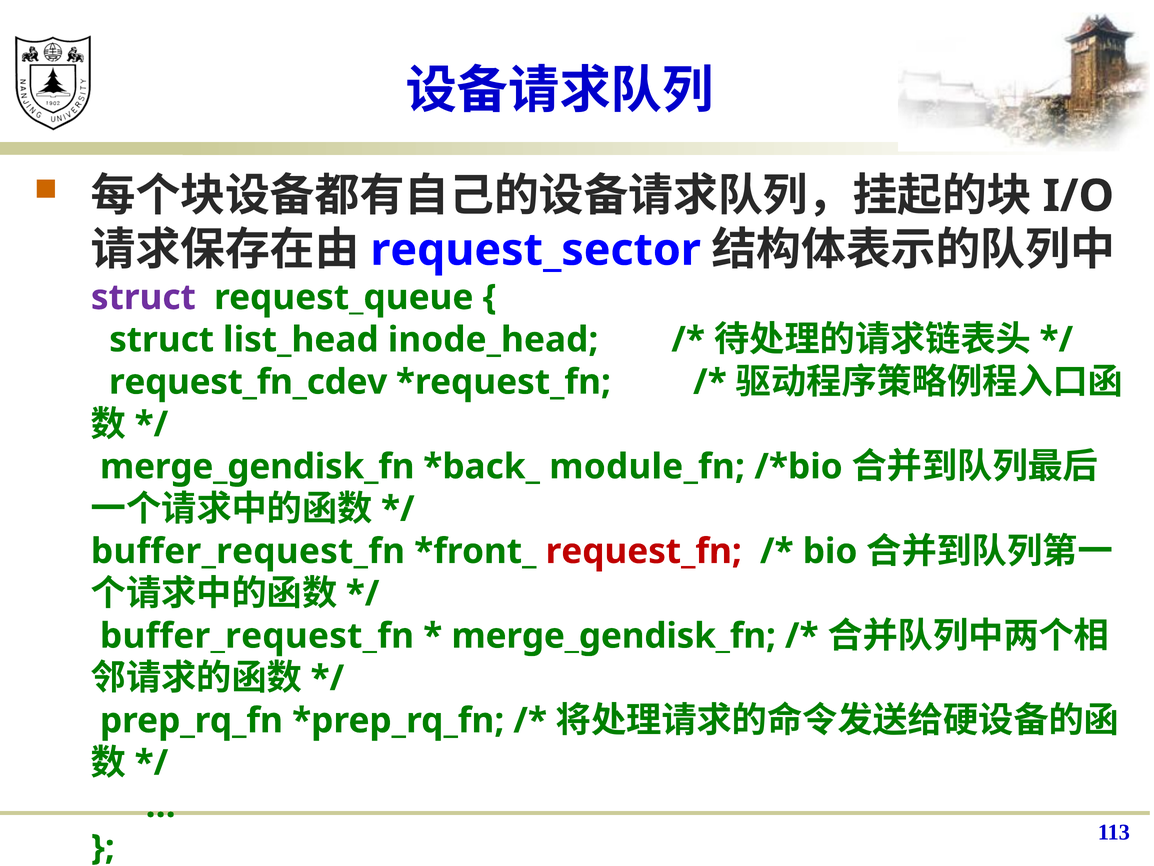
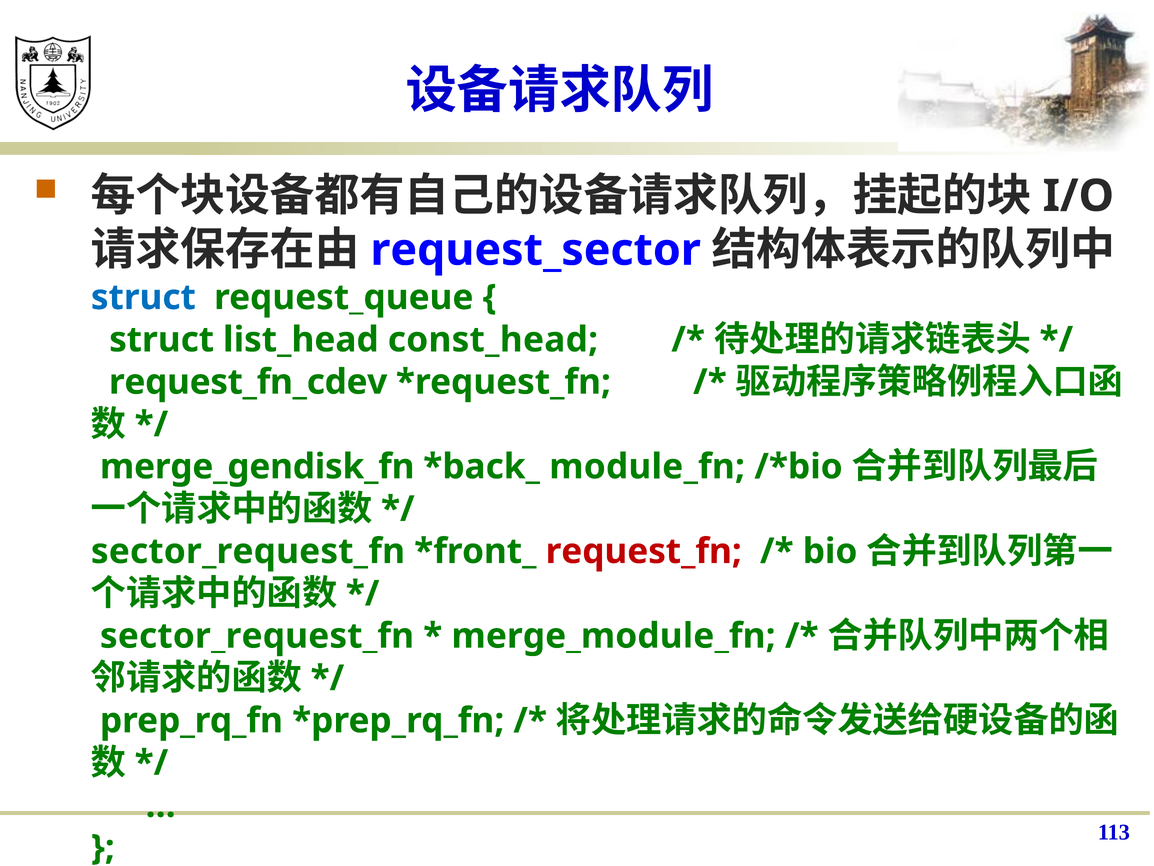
struct at (143, 297) colour: purple -> blue
inode_head: inode_head -> const_head
buffer_request_fn at (248, 551): buffer_request_fn -> sector_request_fn
buffer_request_fn at (257, 636): buffer_request_fn -> sector_request_fn
merge_gendisk_fn at (614, 636): merge_gendisk_fn -> merge_module_fn
